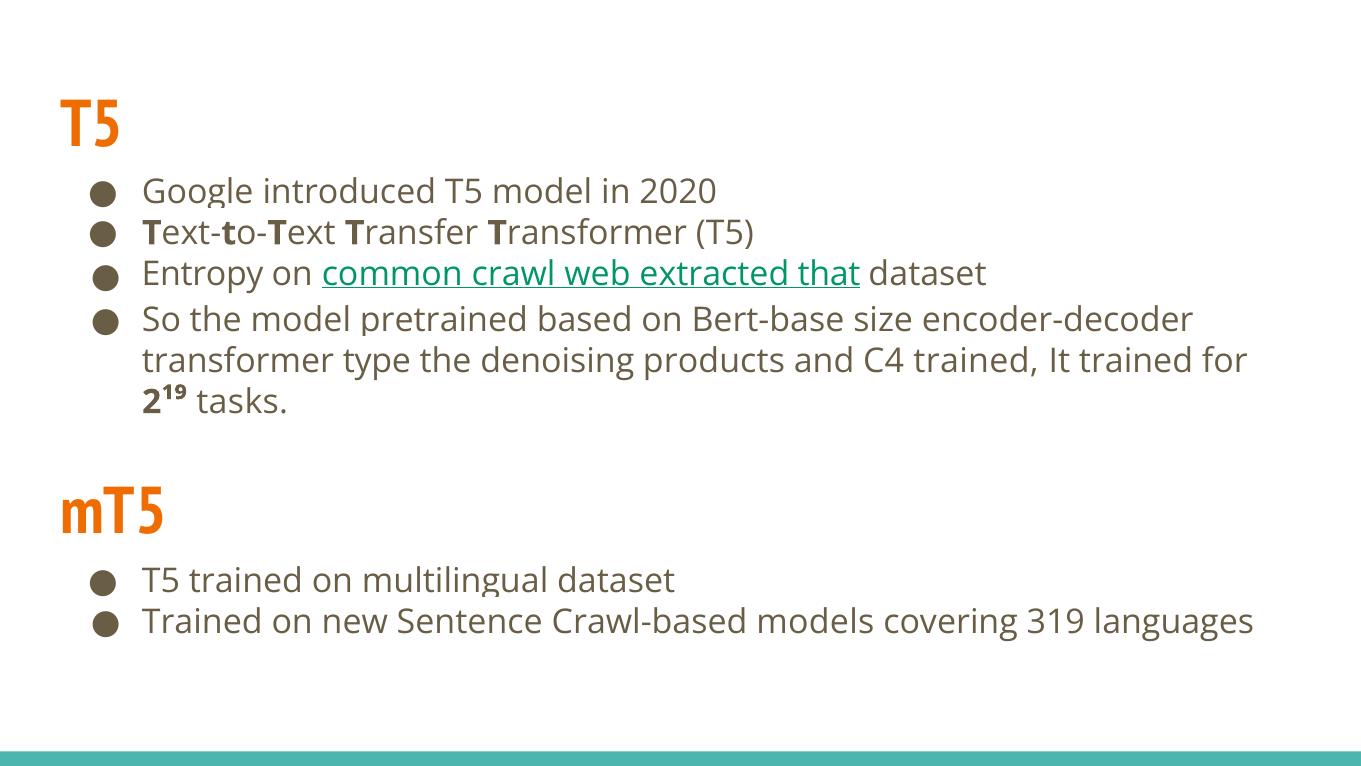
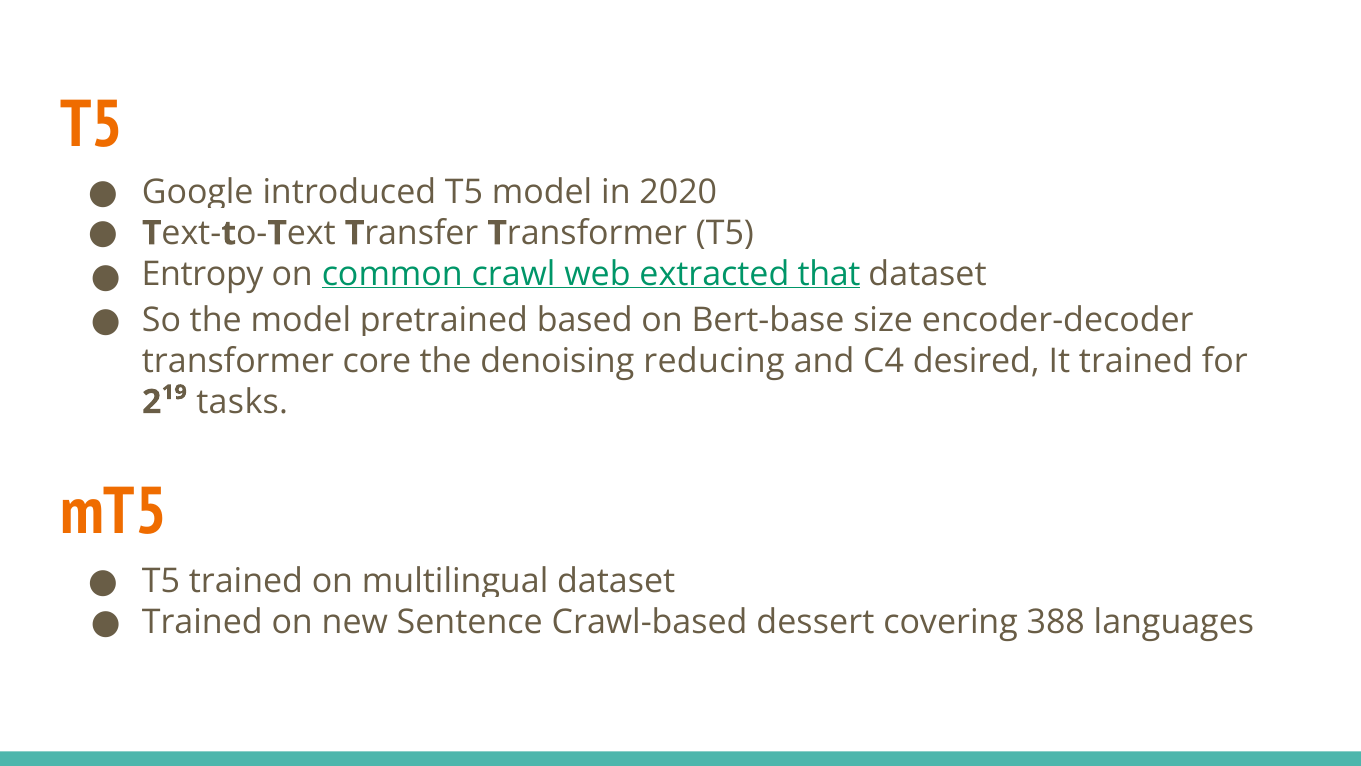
type: type -> core
products: products -> reducing
C4 trained: trained -> desired
models: models -> dessert
319: 319 -> 388
